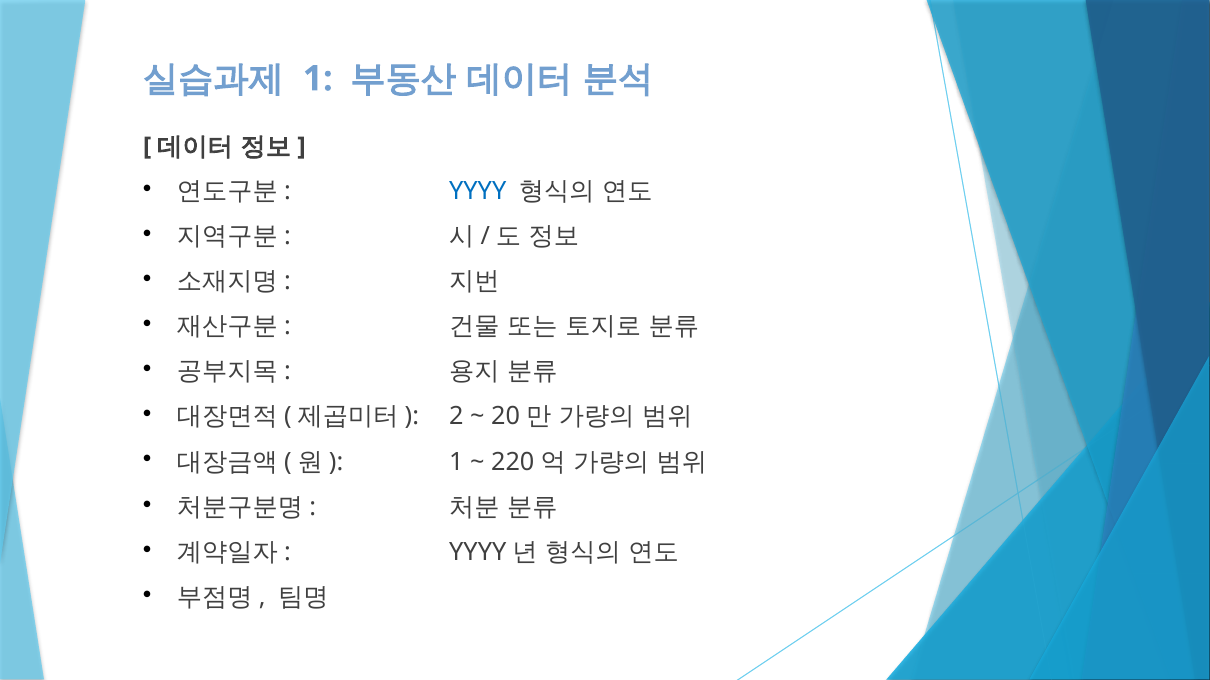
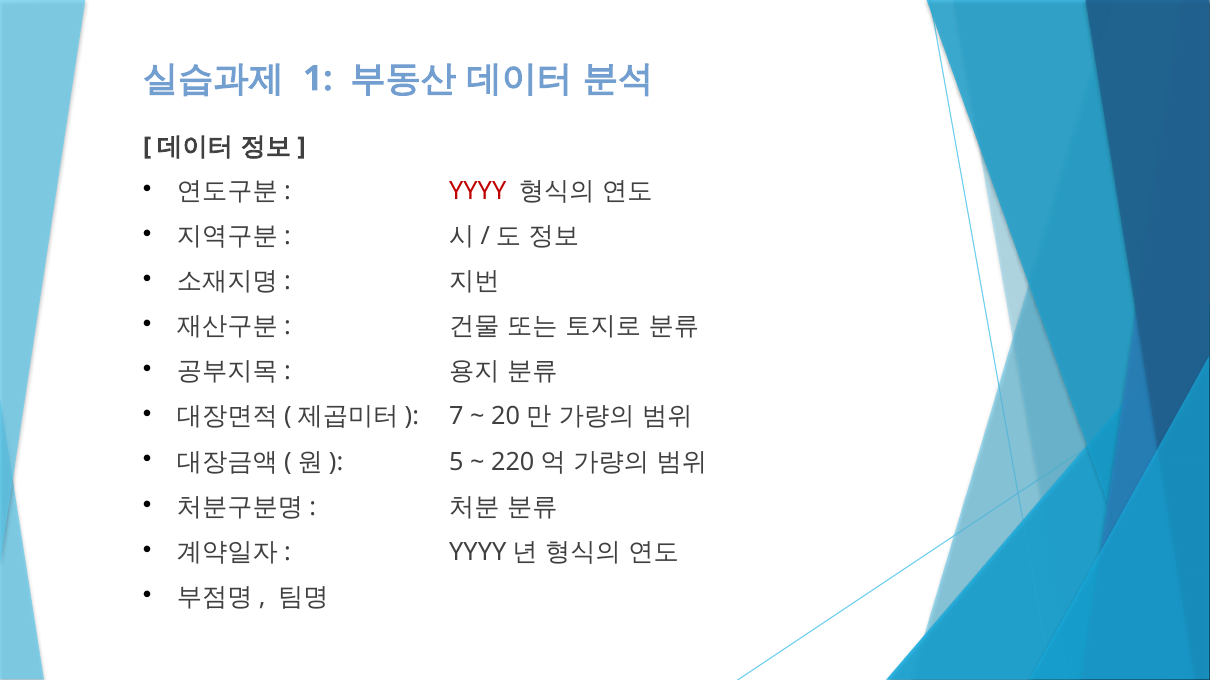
YYYY colour: blue -> red
2: 2 -> 7
1 at (456, 462): 1 -> 5
